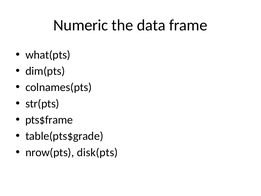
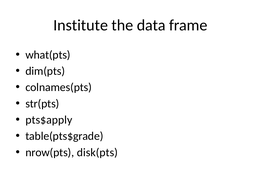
Numeric: Numeric -> Institute
pts$frame: pts$frame -> pts$apply
